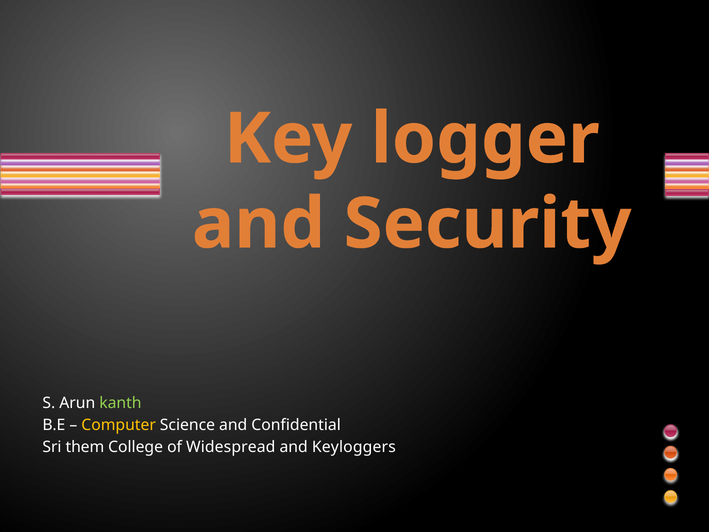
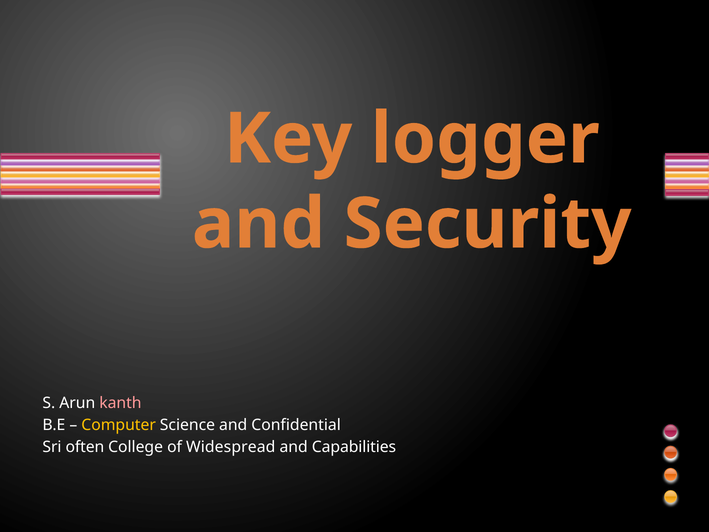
kanth colour: light green -> pink
them: them -> often
Keyloggers: Keyloggers -> Capabilities
